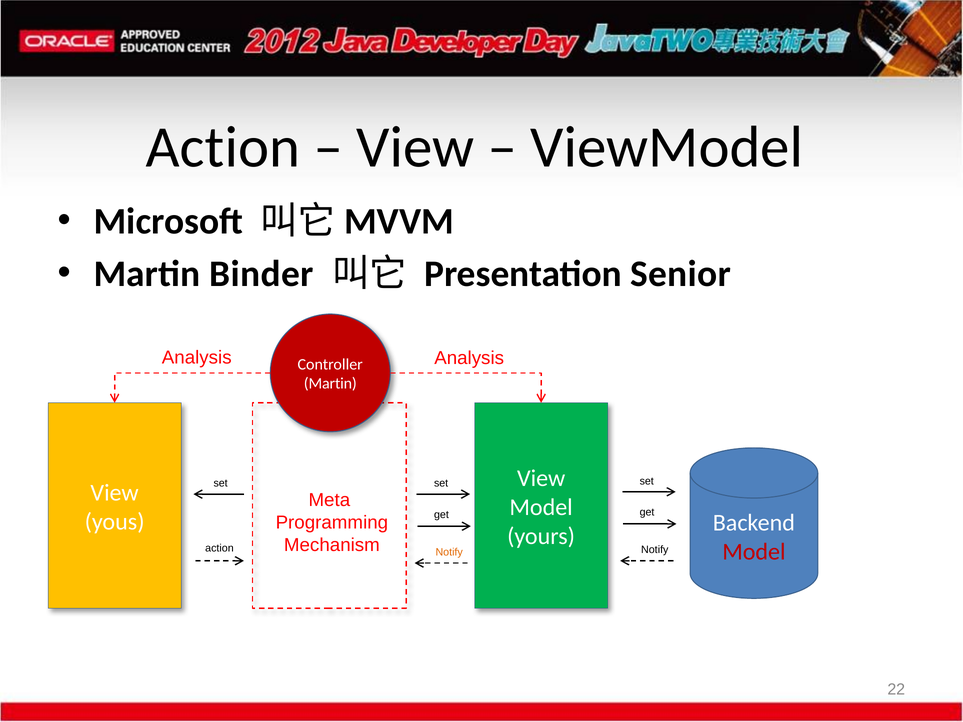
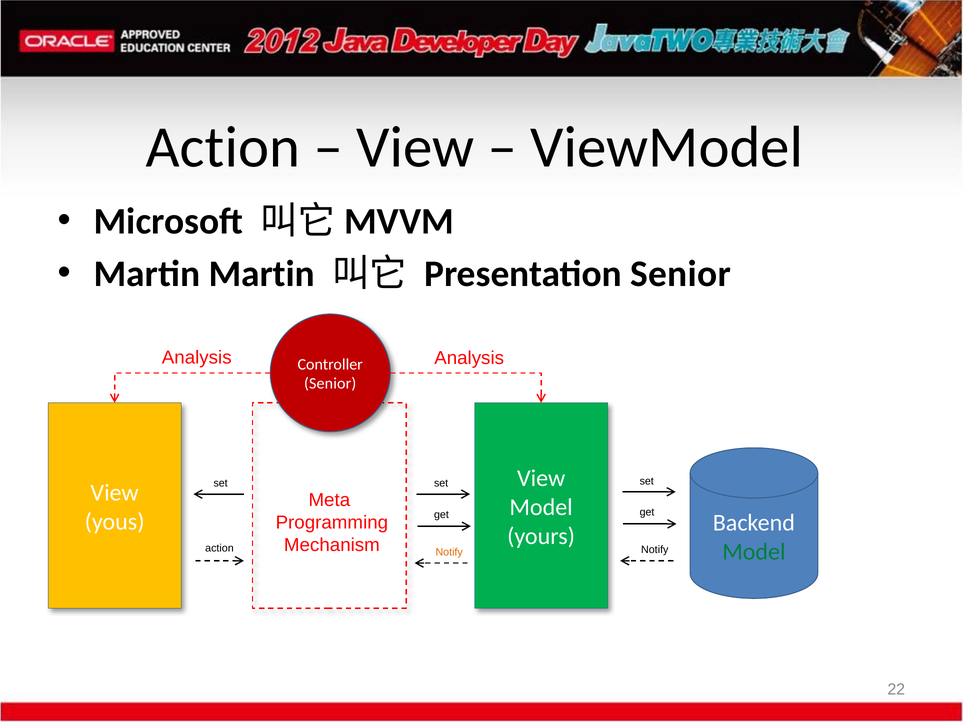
Martin Binder: Binder -> Martin
Martin at (330, 384): Martin -> Senior
Model at (754, 552) colour: red -> green
